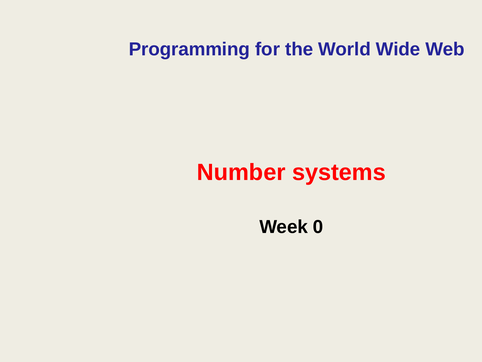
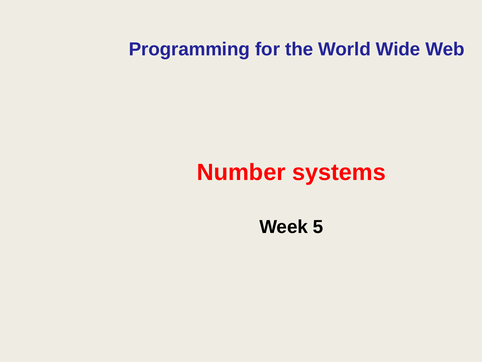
0: 0 -> 5
